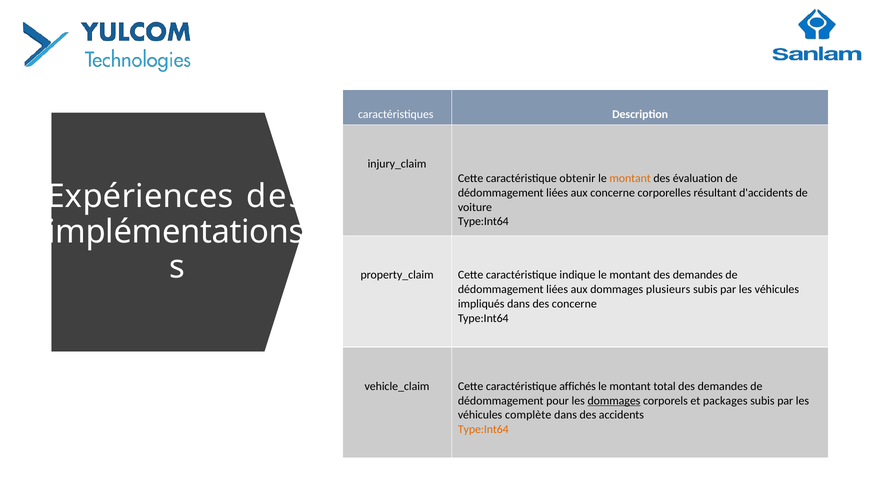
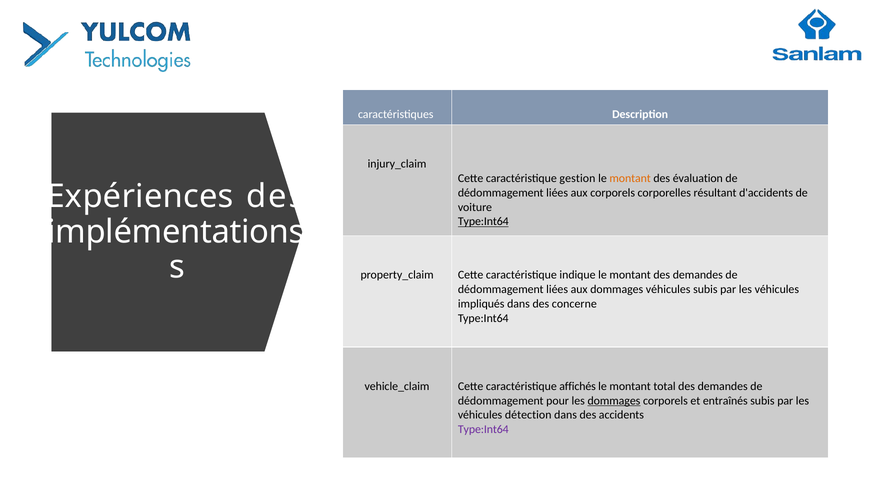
obtenir: obtenir -> gestion
aux concerne: concerne -> corporels
Type:Int64 at (483, 222) underline: none -> present
dommages plusieurs: plusieurs -> véhicules
packages: packages -> entraînés
complète: complète -> détection
Type:Int64 at (483, 430) colour: orange -> purple
